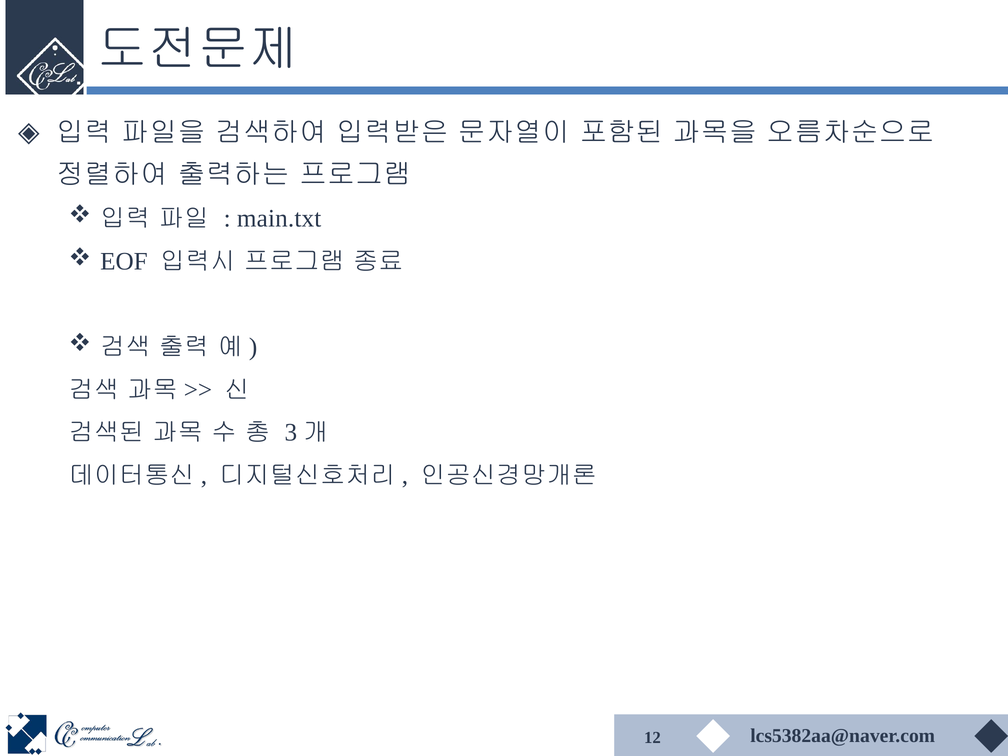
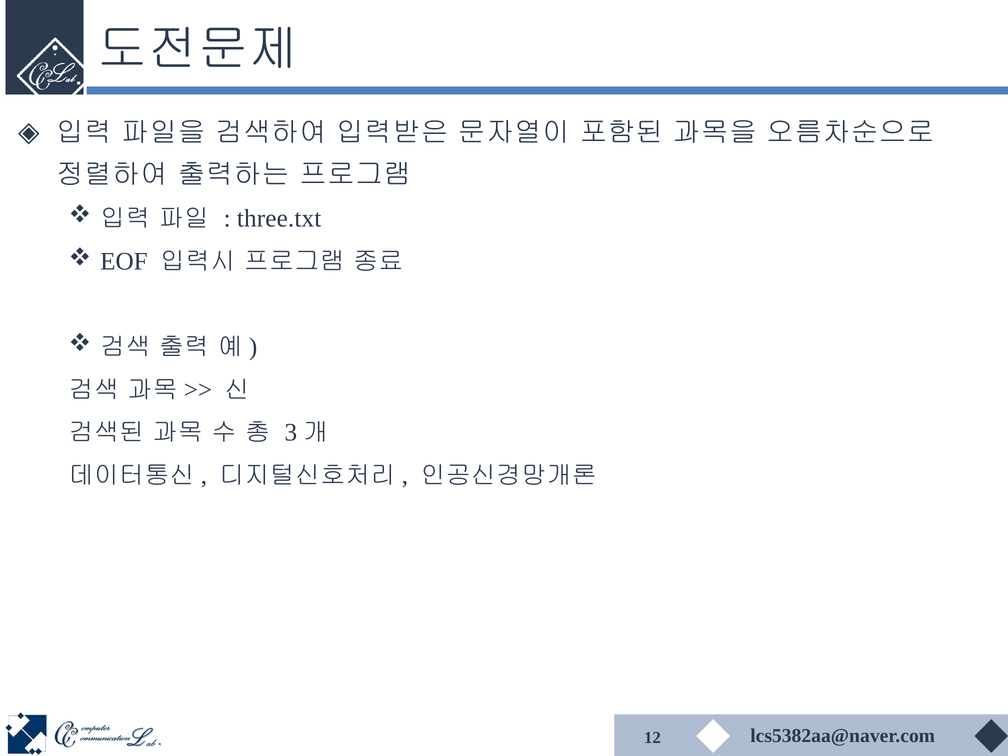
main.txt: main.txt -> three.txt
